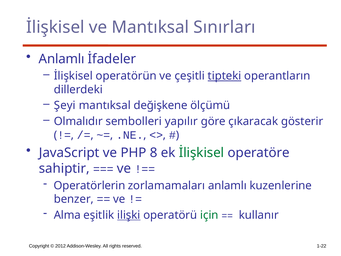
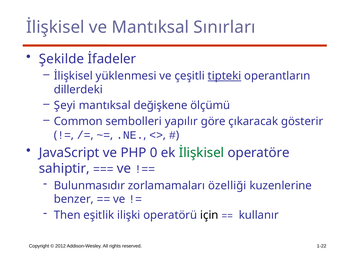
Anlamlı at (62, 59): Anlamlı -> Şekilde
operatörün: operatörün -> yüklenmesi
Olmalıdır: Olmalıdır -> Common
8: 8 -> 0
Operatörlerin: Operatörlerin -> Bulunmasıdır
zorlamamaları anlamlı: anlamlı -> özelliği
Alma: Alma -> Then
ilişki underline: present -> none
için colour: green -> black
